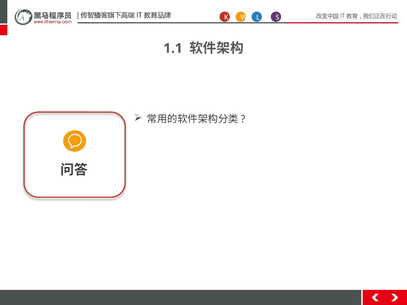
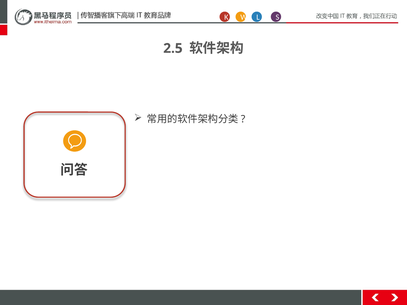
1.1: 1.1 -> 2.5
